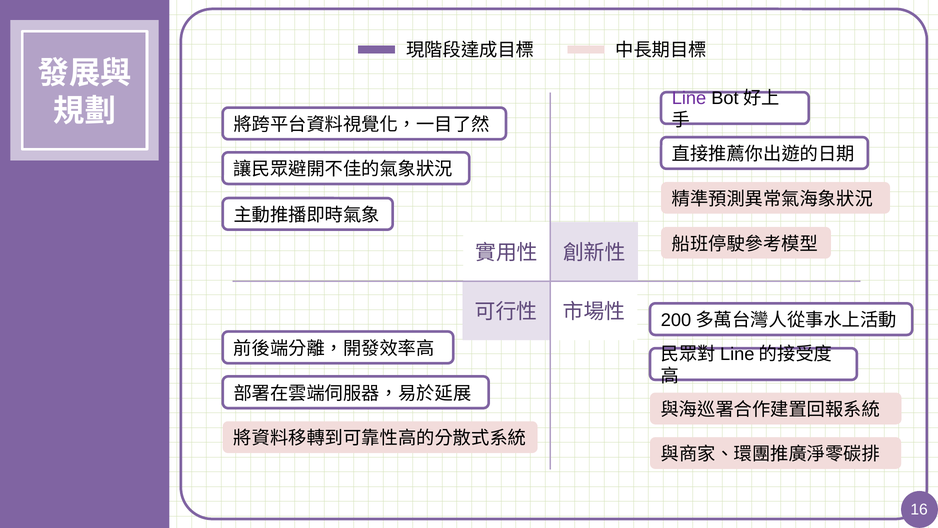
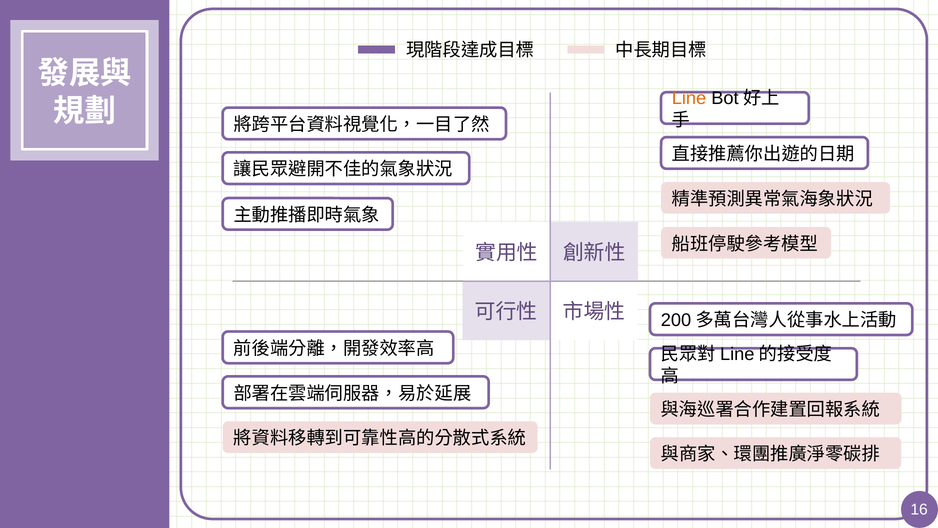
Line colour: purple -> orange
